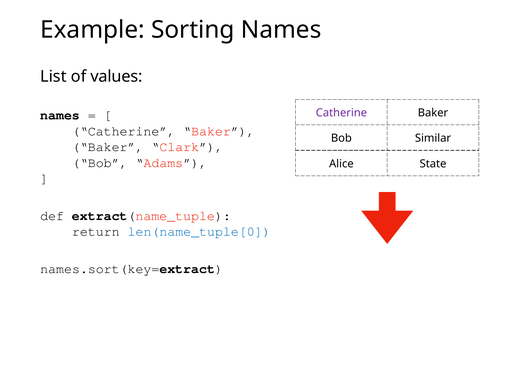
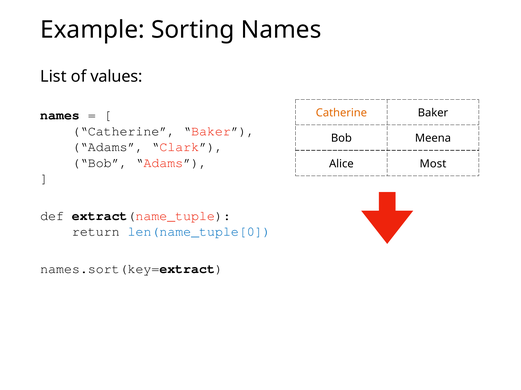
Catherine at (341, 113) colour: purple -> orange
Similar: Similar -> Meena
Baker at (108, 147): Baker -> Adams
State: State -> Most
